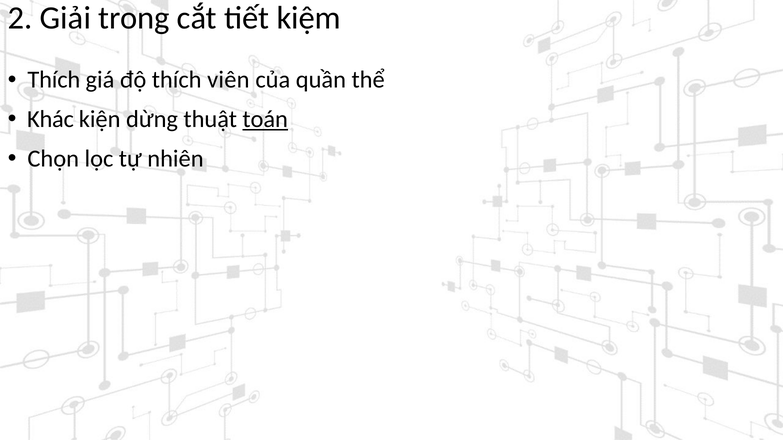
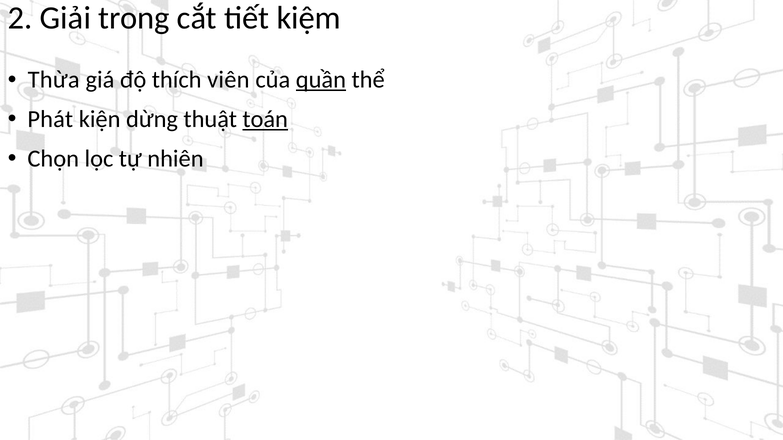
Thích at (54, 80): Thích -> Thừa
quần underline: none -> present
Khác: Khác -> Phát
